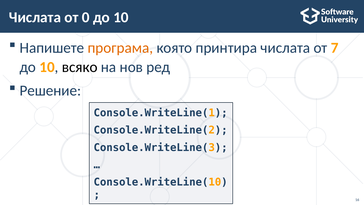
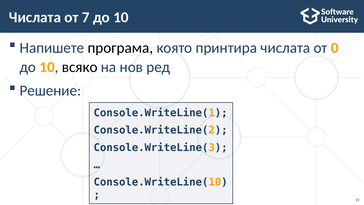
0: 0 -> 7
програма colour: orange -> black
7: 7 -> 0
